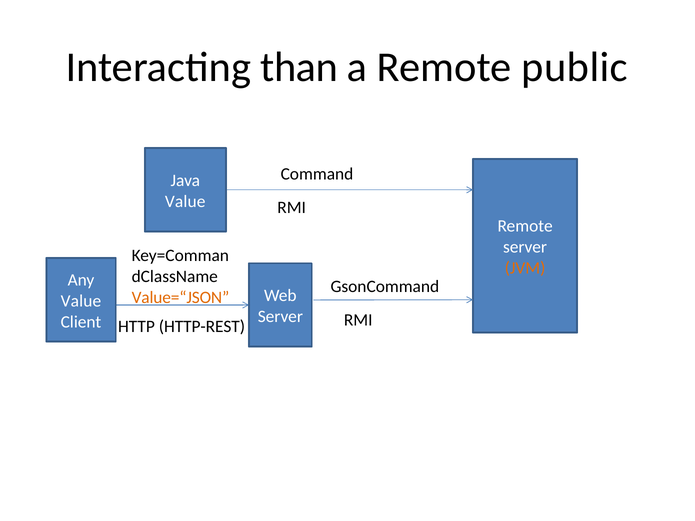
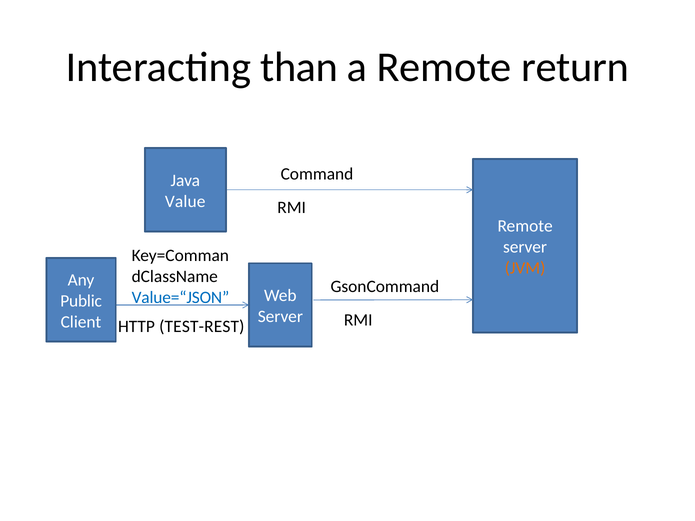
public: public -> return
Value=“JSON colour: orange -> blue
Value at (81, 301): Value -> Public
HTTP-REST: HTTP-REST -> TEST-REST
